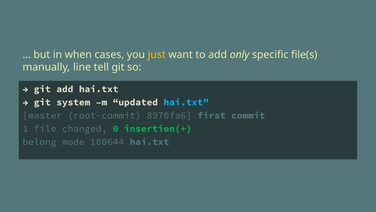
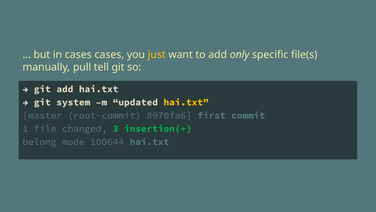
in when: when -> cases
line: line -> pull
hai.txt at (186, 102) colour: light blue -> yellow
0: 0 -> 3
